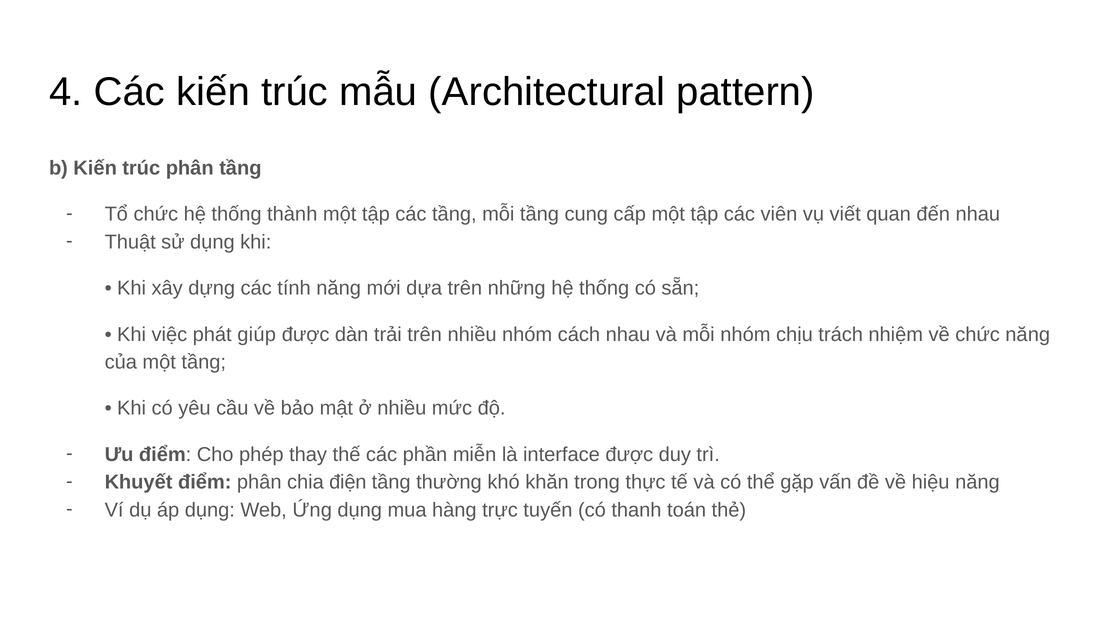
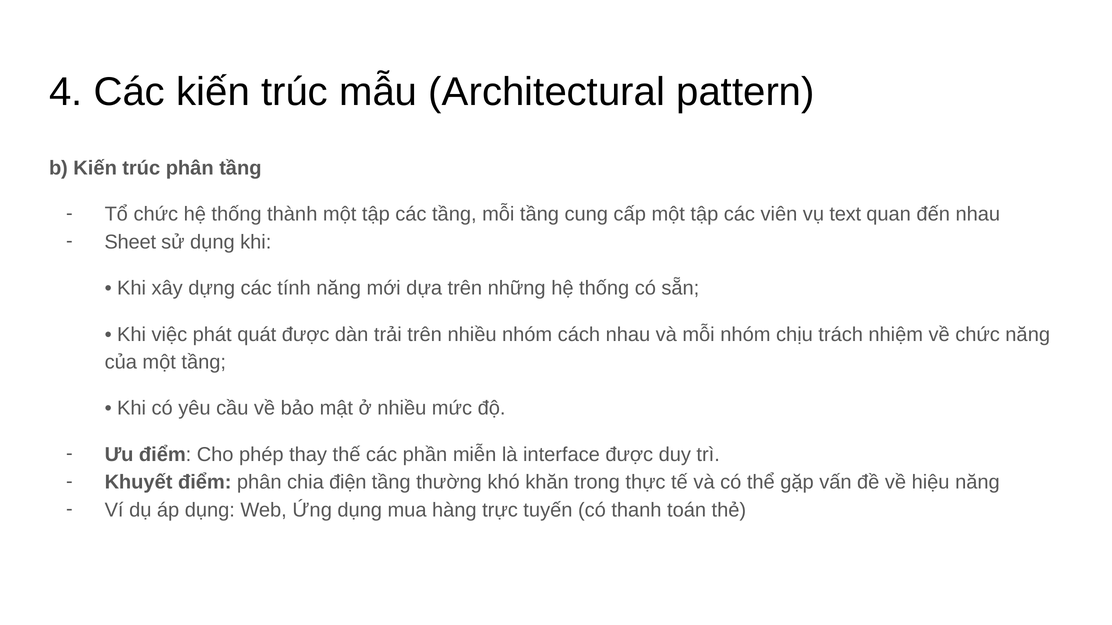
viết: viết -> text
Thuật: Thuật -> Sheet
giúp: giúp -> quát
